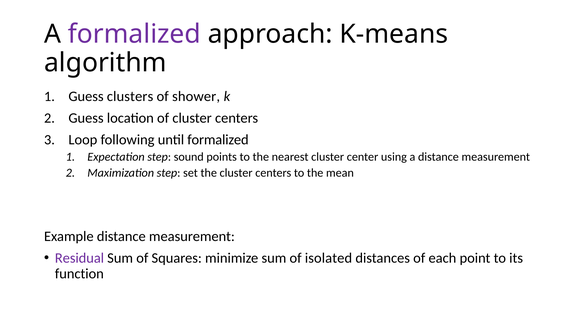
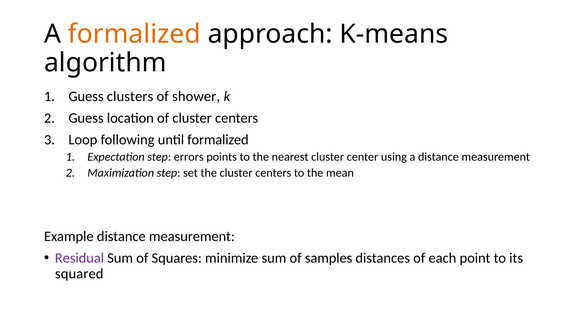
formalized at (134, 34) colour: purple -> orange
sound: sound -> errors
isolated: isolated -> samples
function: function -> squared
